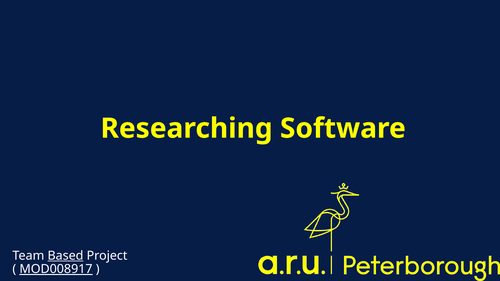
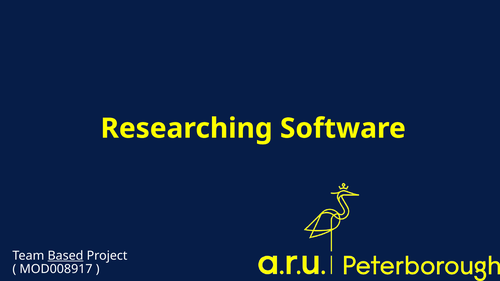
MOD008917 underline: present -> none
